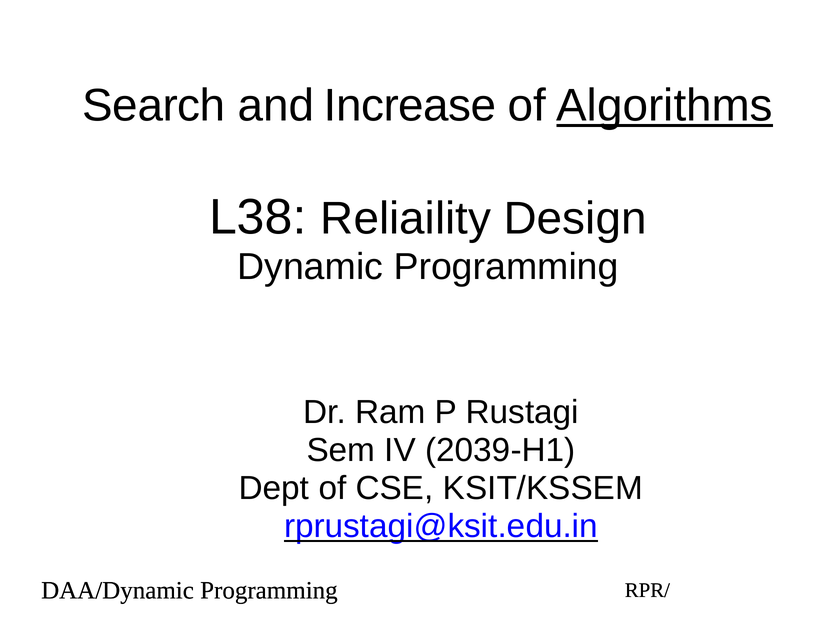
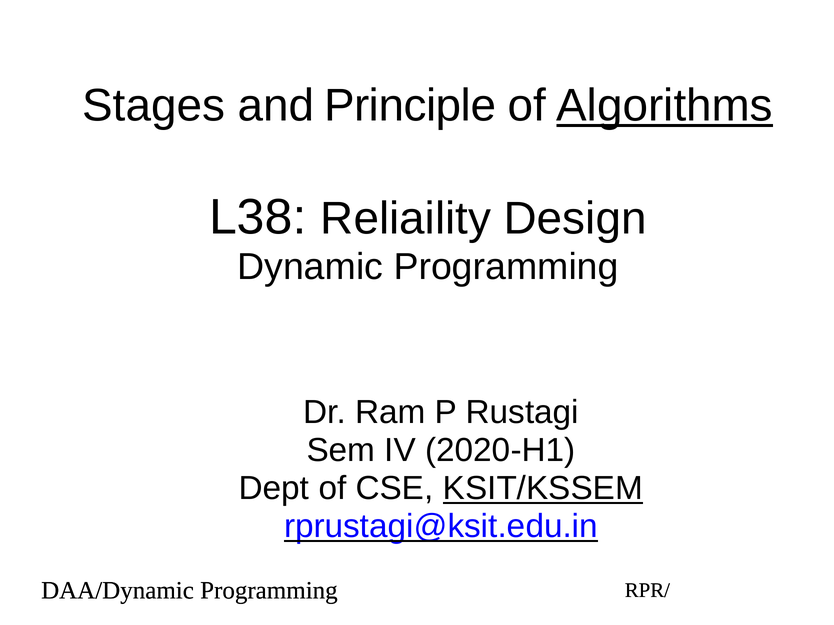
Search: Search -> Stages
Increase: Increase -> Principle
2039-H1: 2039-H1 -> 2020-H1
KSIT/KSSEM underline: none -> present
